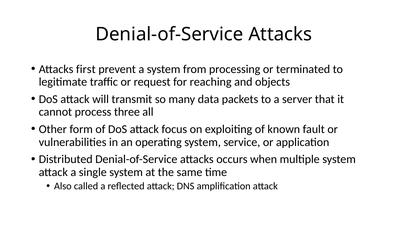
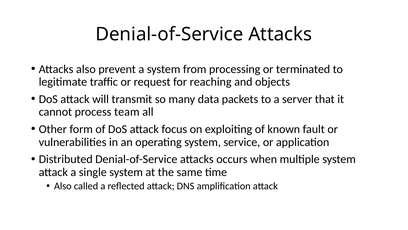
Attacks first: first -> also
three: three -> team
